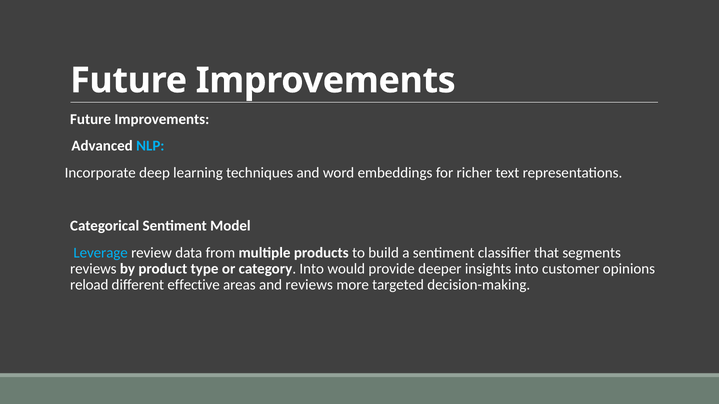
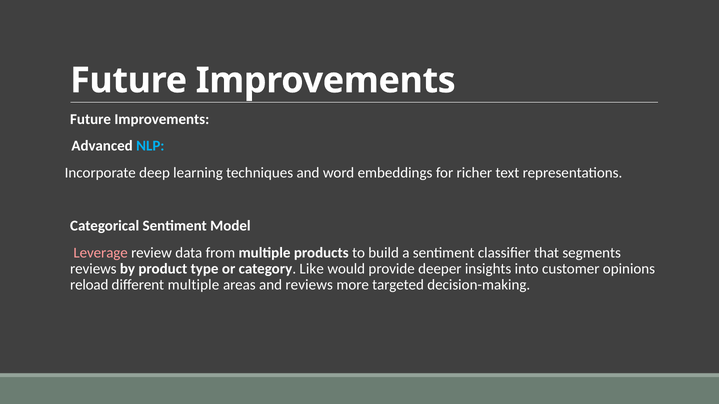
Leverage colour: light blue -> pink
category Into: Into -> Like
different effective: effective -> multiple
